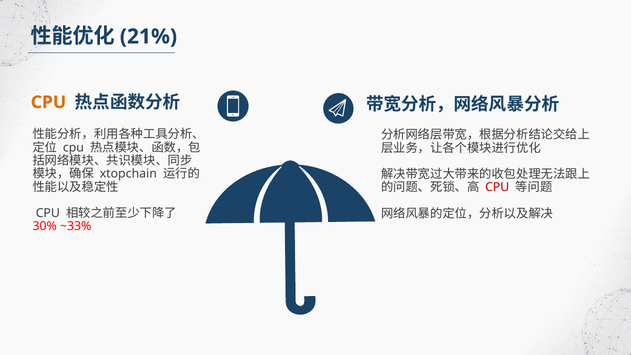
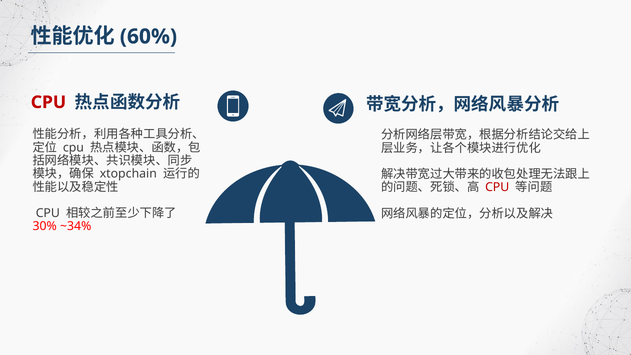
21%: 21% -> 60%
CPU at (48, 102) colour: orange -> red
~33%: ~33% -> ~34%
